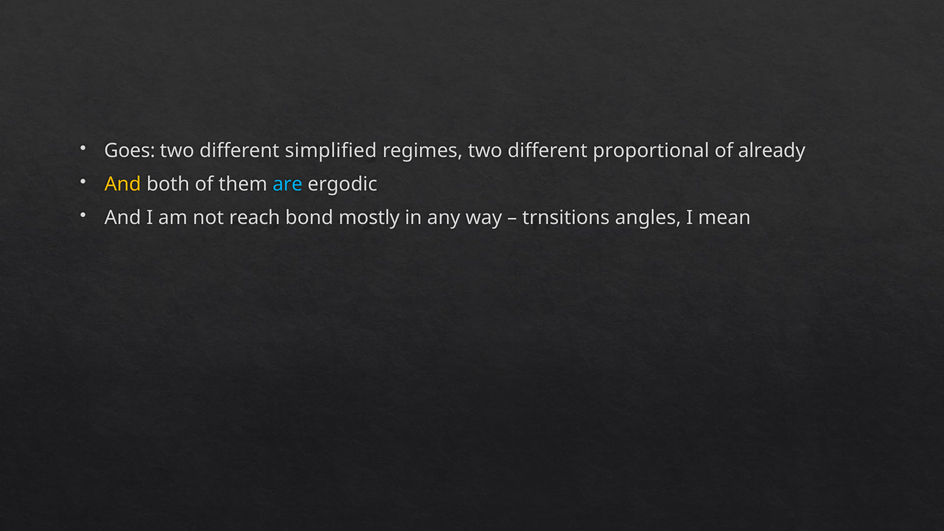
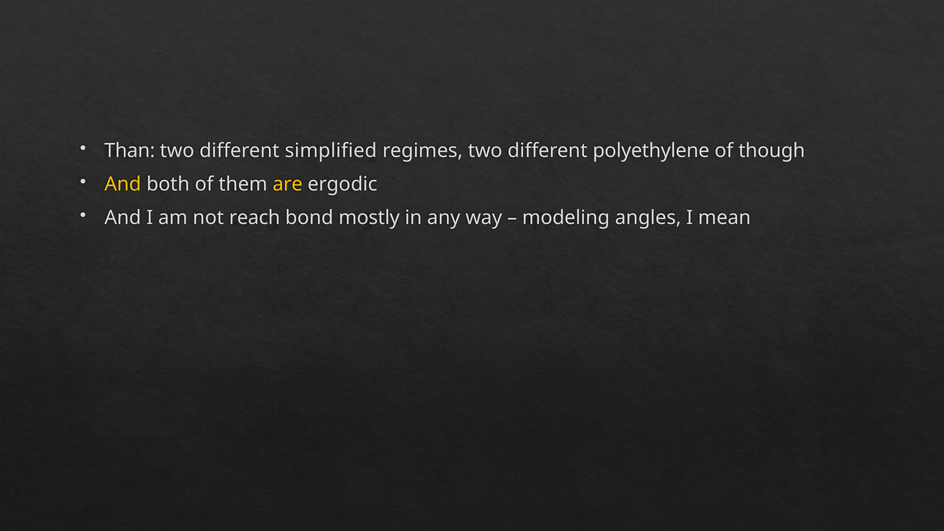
Goes: Goes -> Than
proportional: proportional -> polyethylene
already: already -> though
are colour: light blue -> yellow
trnsitions: trnsitions -> modeling
